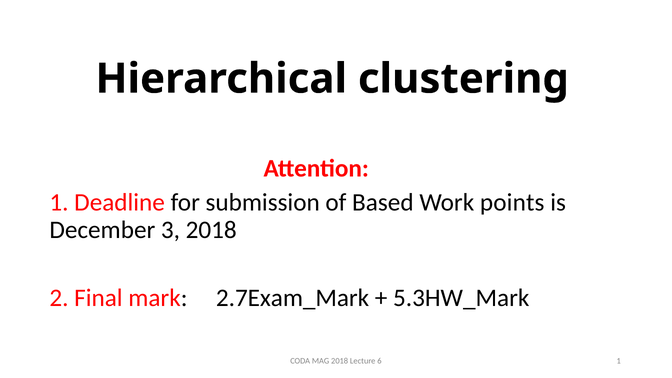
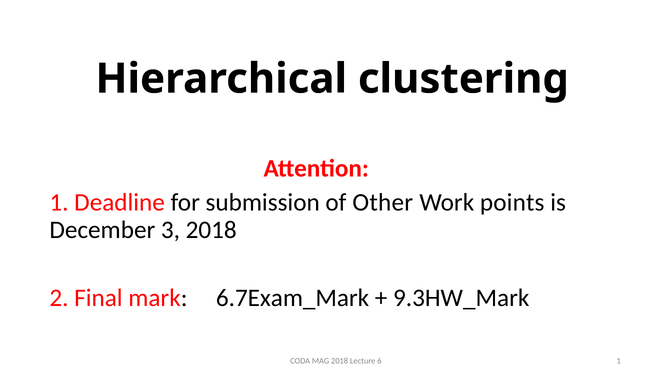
Based: Based -> Other
2.7Exam_Mark: 2.7Exam_Mark -> 6.7Exam_Mark
5.3HW_Mark: 5.3HW_Mark -> 9.3HW_Mark
